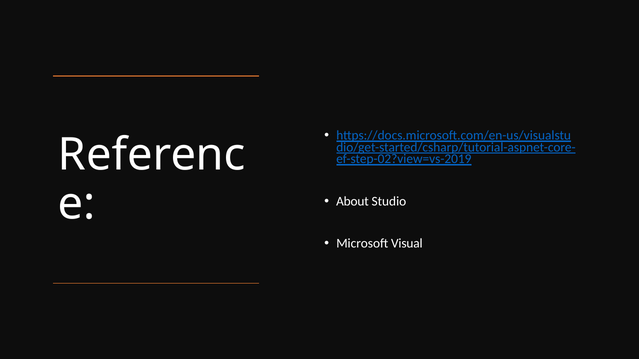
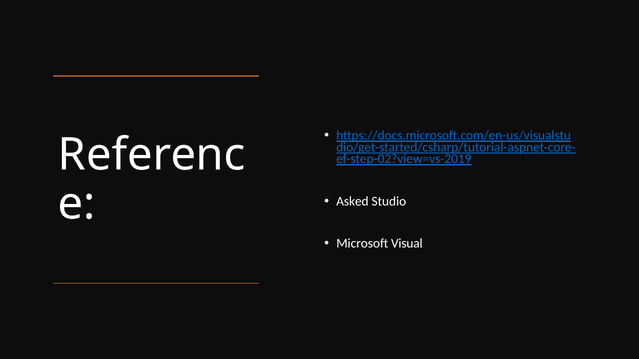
About: About -> Asked
